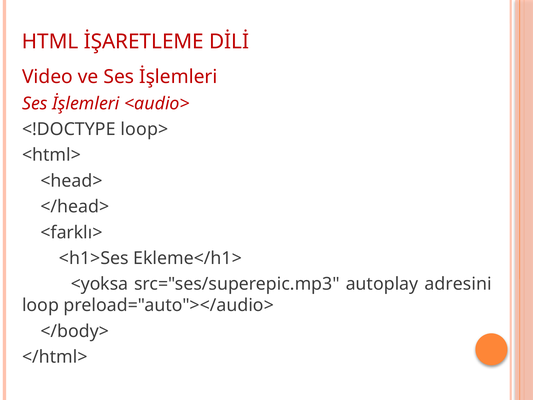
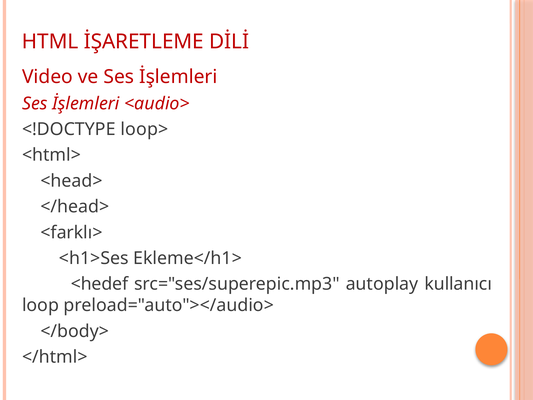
<yoksa: <yoksa -> <hedef
adresini: adresini -> kullanıcı
